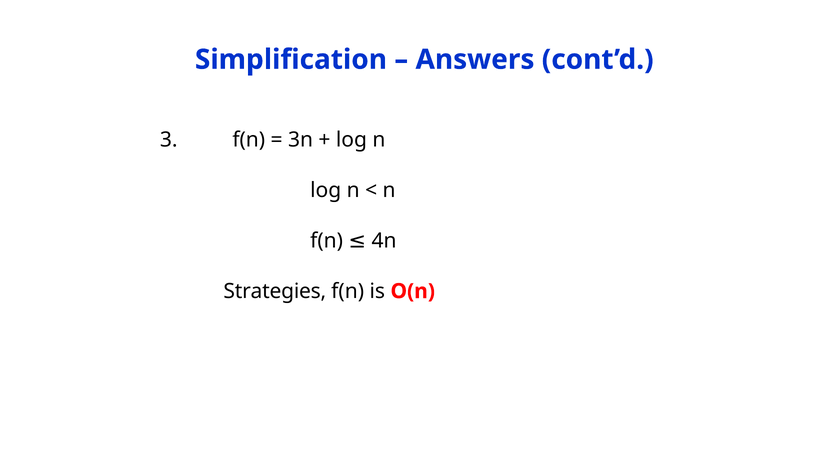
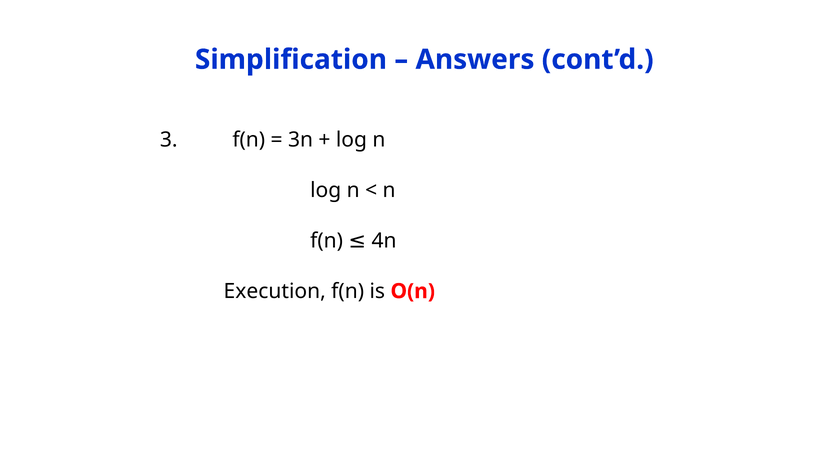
Strategies: Strategies -> Execution
